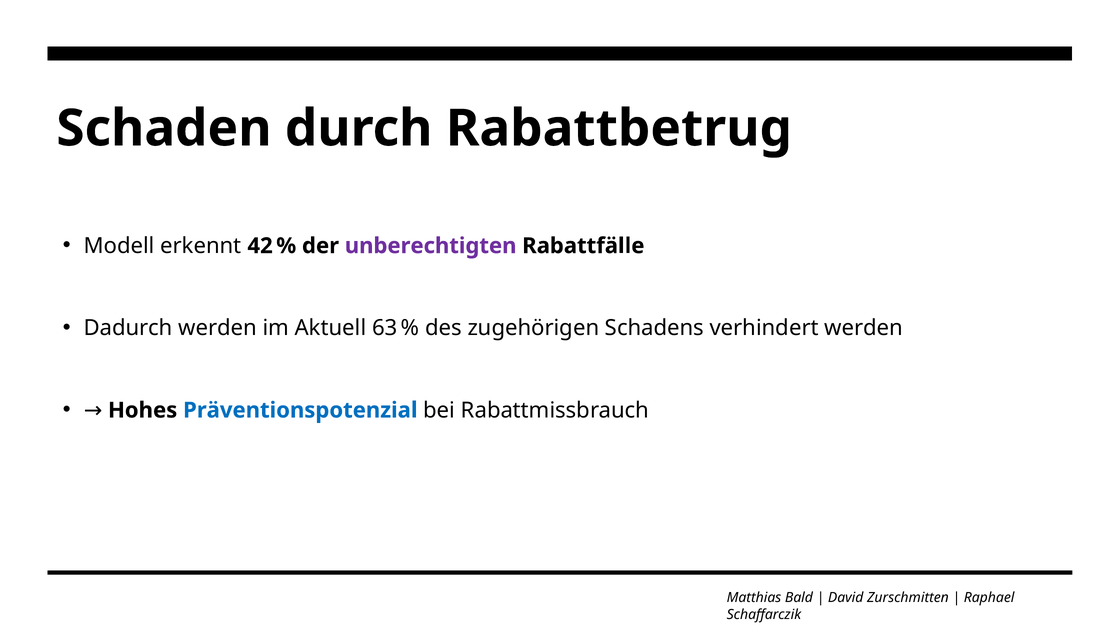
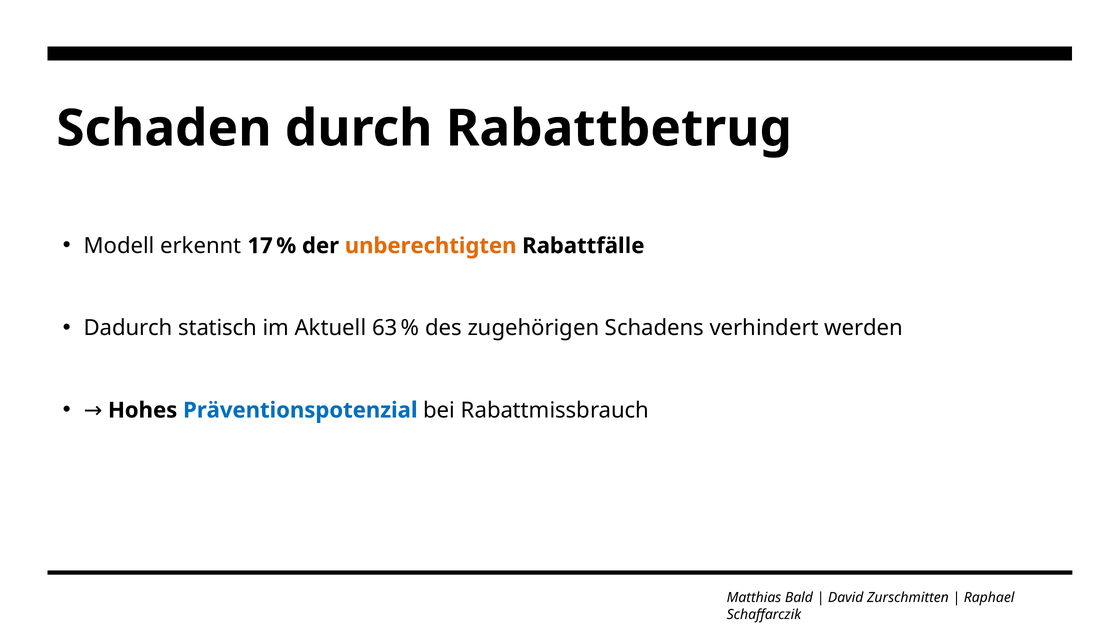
42: 42 -> 17
unberechtigten colour: purple -> orange
Dadurch werden: werden -> statisch
